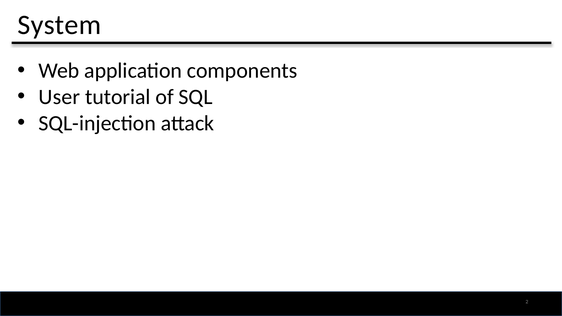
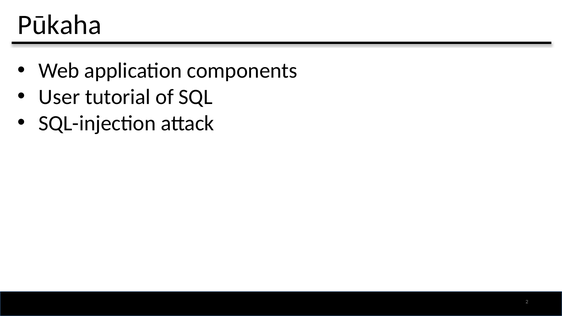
System: System -> Pūkaha
